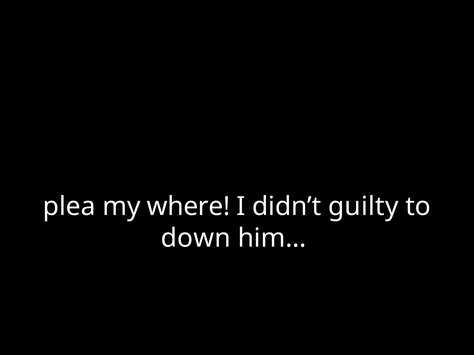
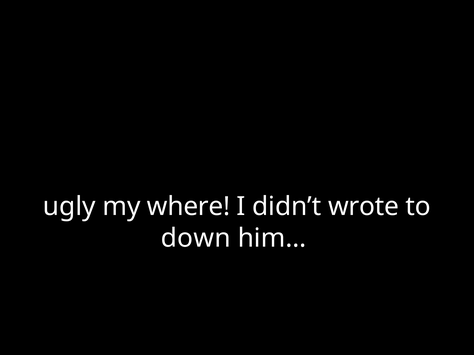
plea: plea -> ugly
guilty: guilty -> wrote
